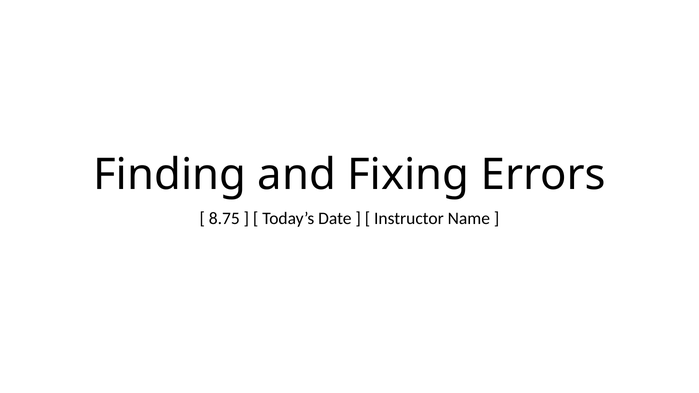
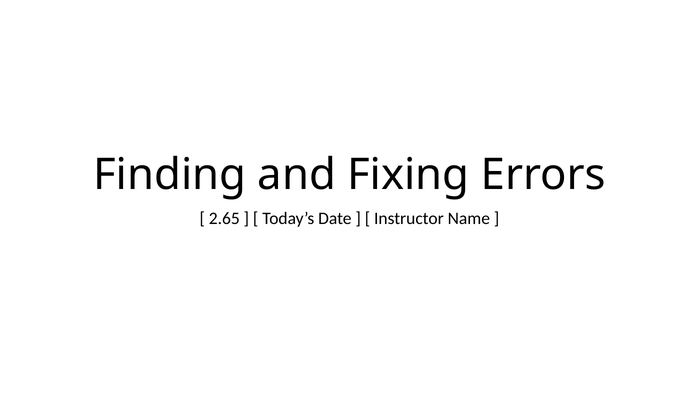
8.75: 8.75 -> 2.65
